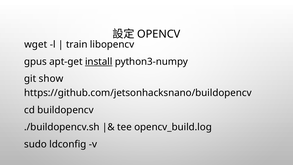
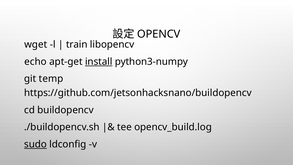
gpus: gpus -> echo
show: show -> temp
sudo underline: none -> present
